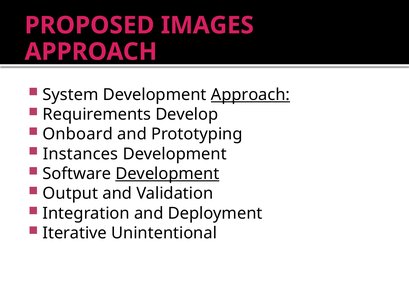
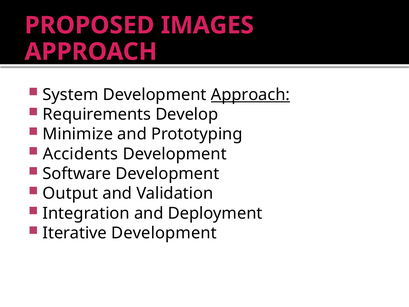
Onboard: Onboard -> Minimize
Instances: Instances -> Accidents
Development at (167, 174) underline: present -> none
Iterative Unintentional: Unintentional -> Development
